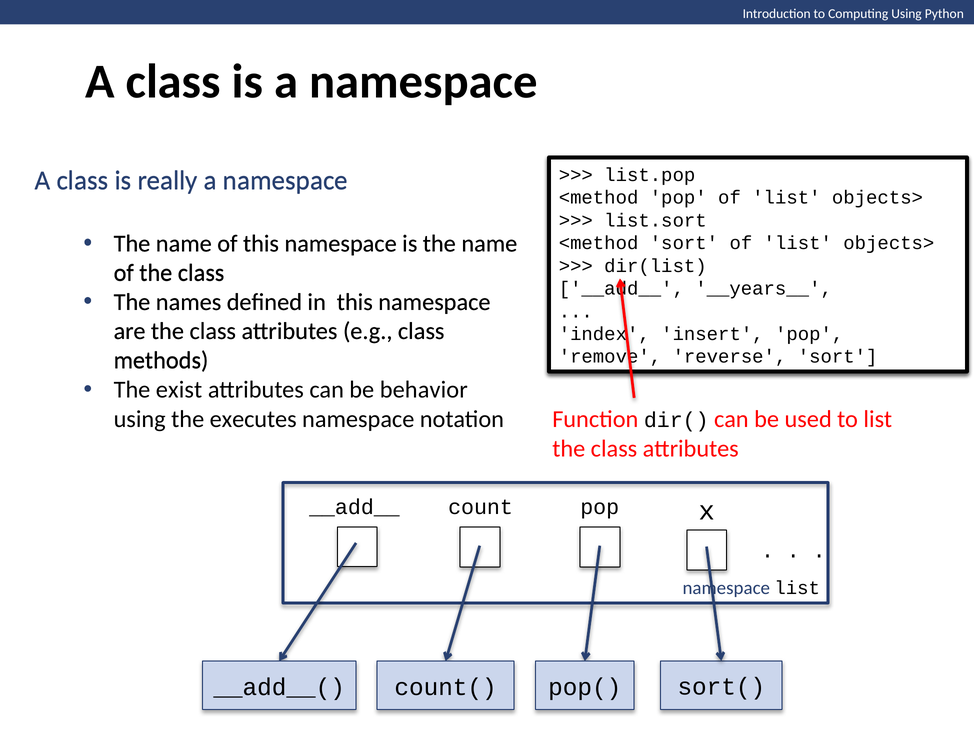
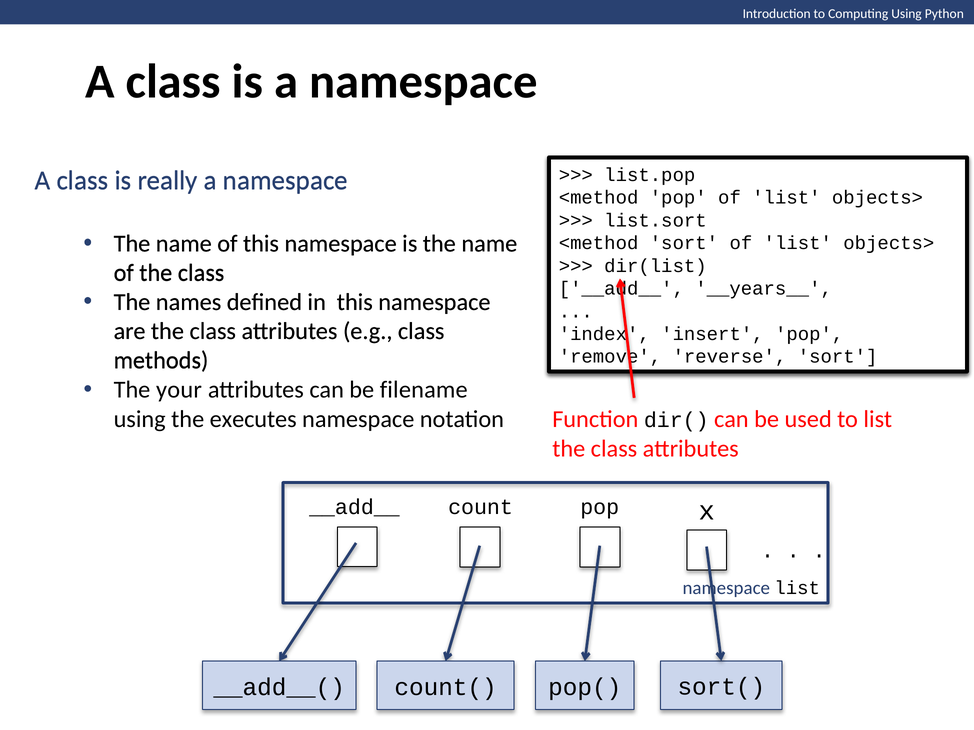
exist: exist -> your
behavior: behavior -> filename
